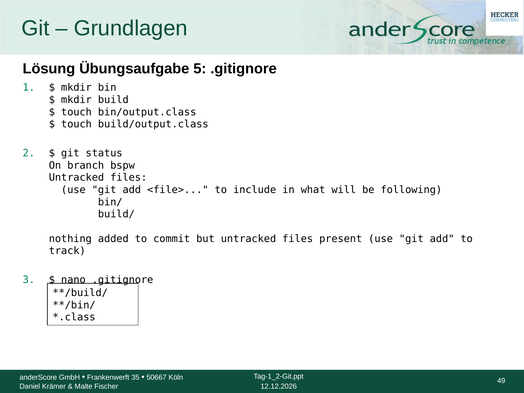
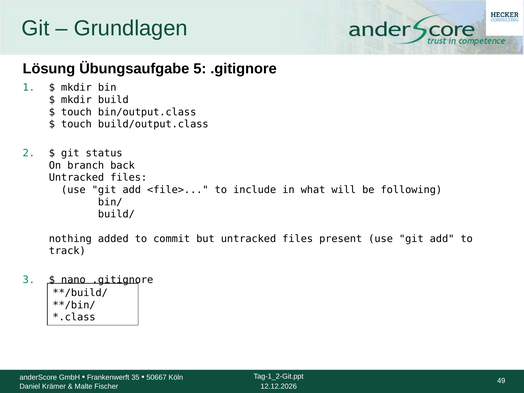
bspw: bspw -> back
